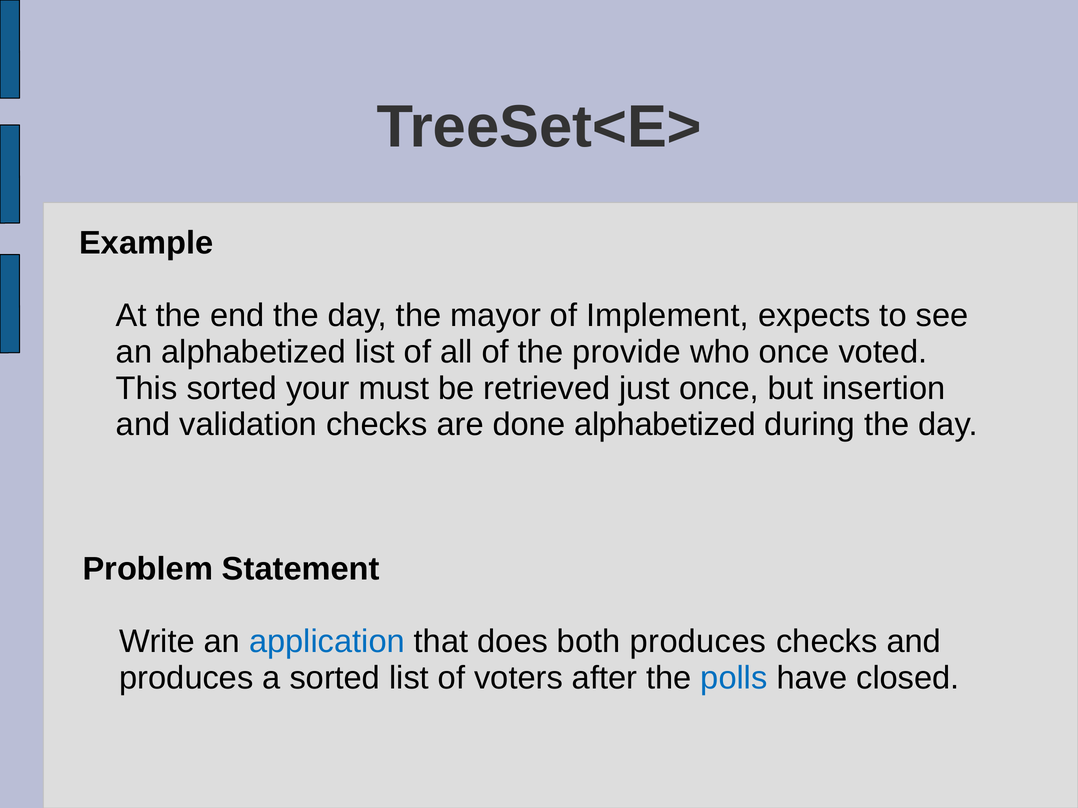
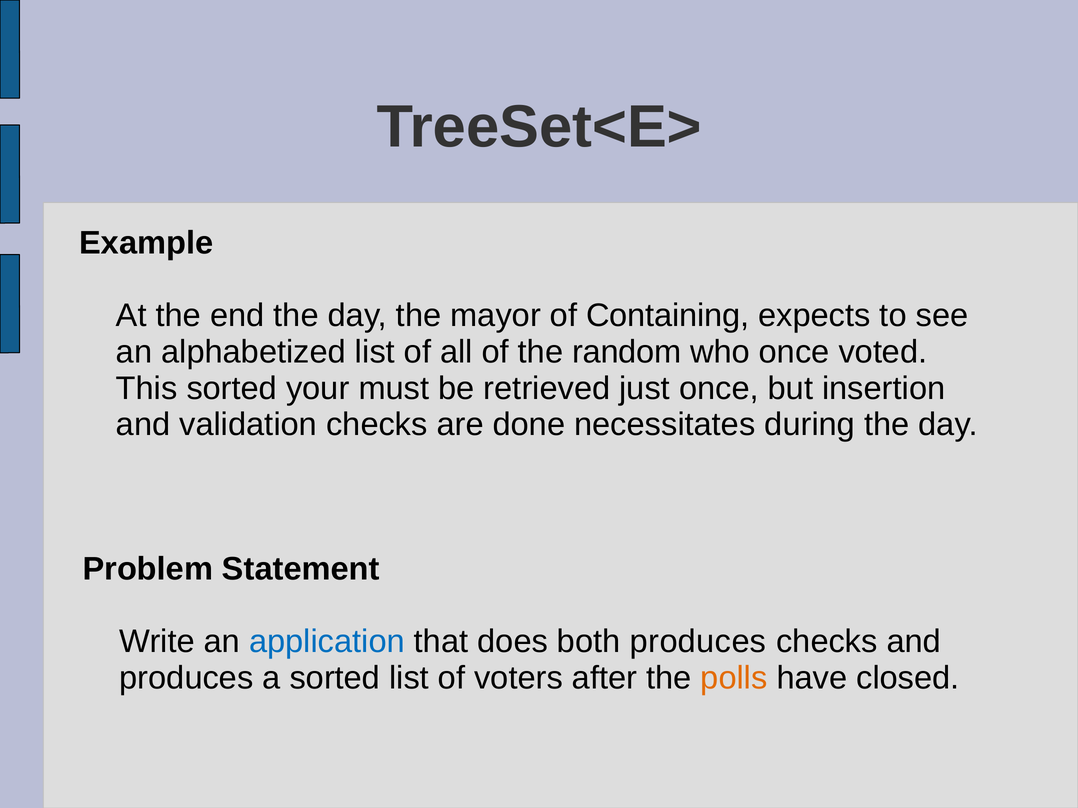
Implement: Implement -> Containing
provide: provide -> random
done alphabetized: alphabetized -> necessitates
polls colour: blue -> orange
